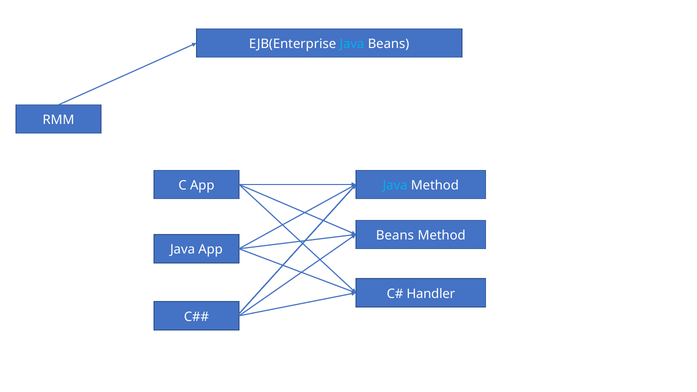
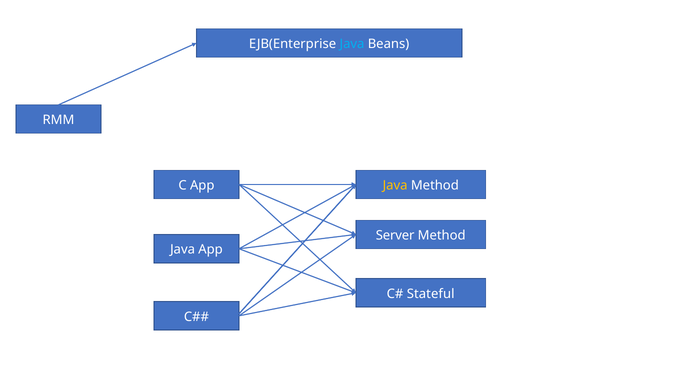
Java at (395, 185) colour: light blue -> yellow
Beans at (395, 235): Beans -> Server
Handler: Handler -> Stateful
